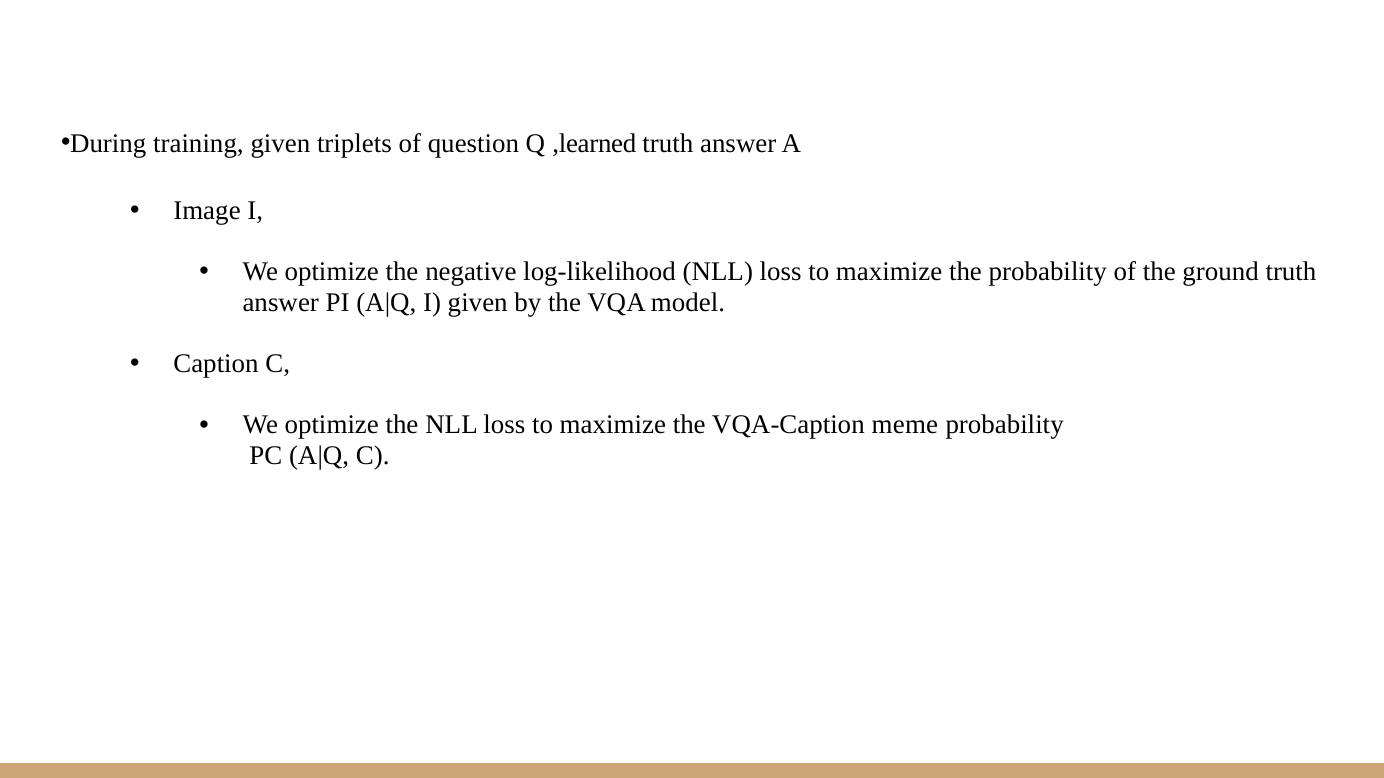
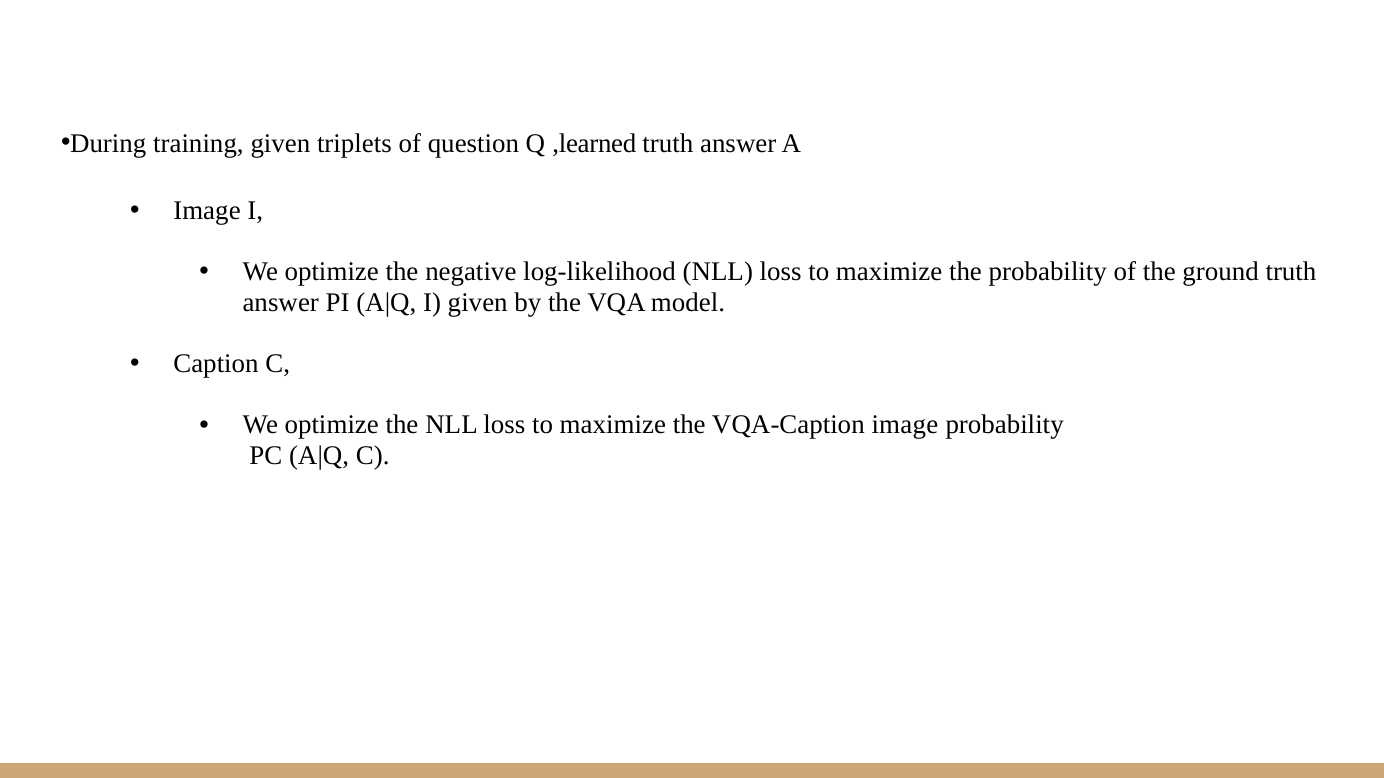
VQA-Caption meme: meme -> image
